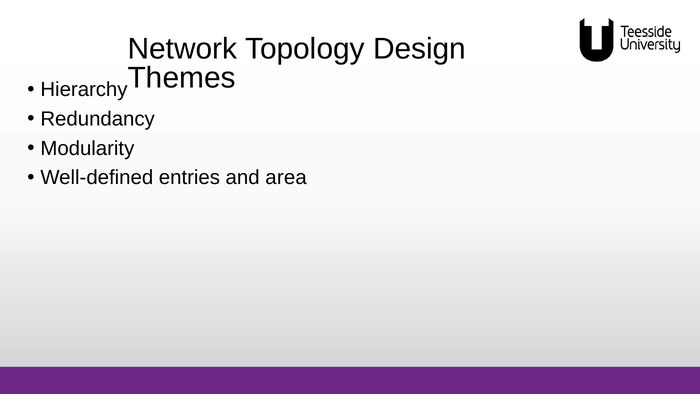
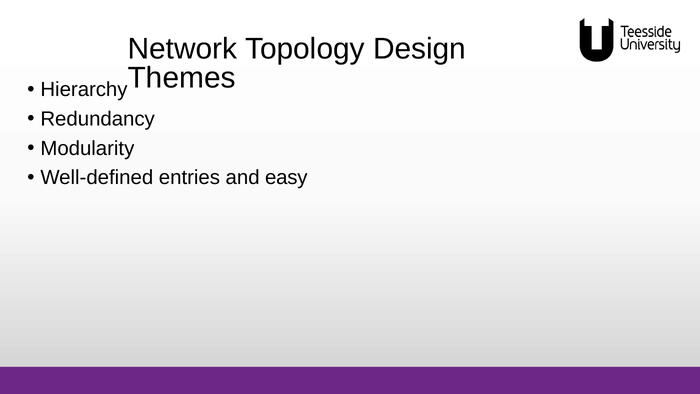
area: area -> easy
